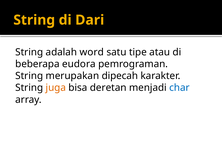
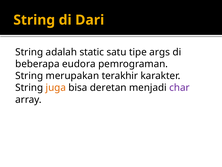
word: word -> static
atau: atau -> args
dipecah: dipecah -> terakhir
char colour: blue -> purple
